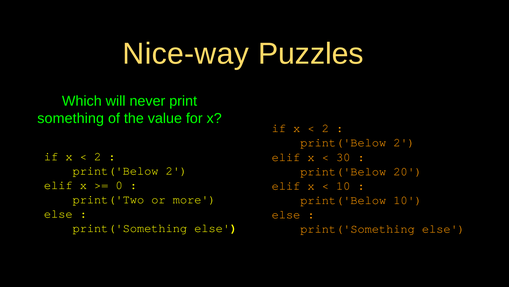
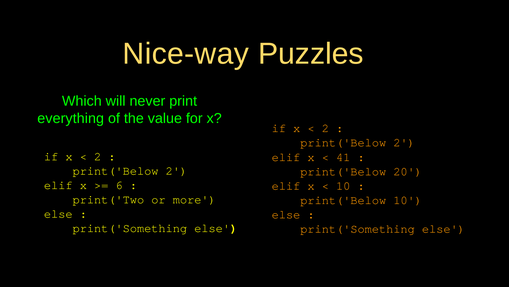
something: something -> everything
30: 30 -> 41
0: 0 -> 6
